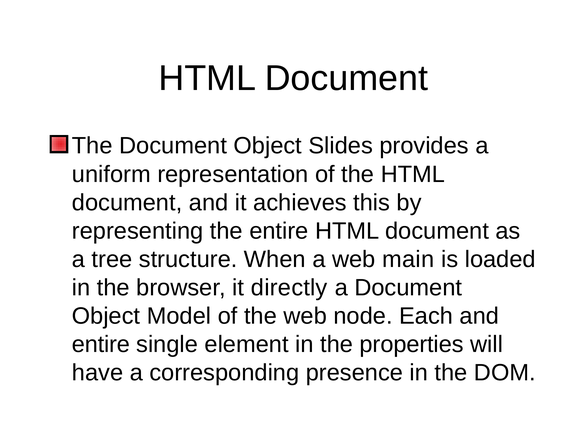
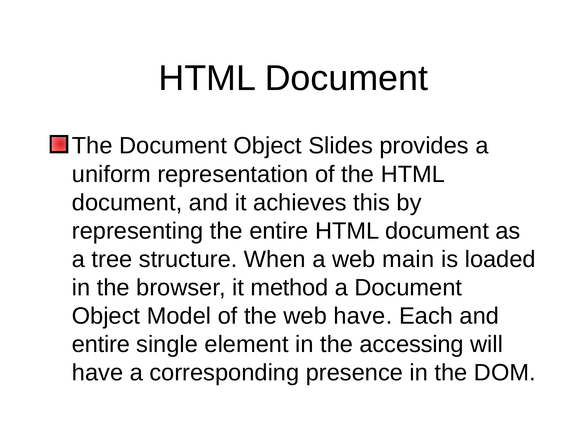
directly: directly -> method
web node: node -> have
properties: properties -> accessing
